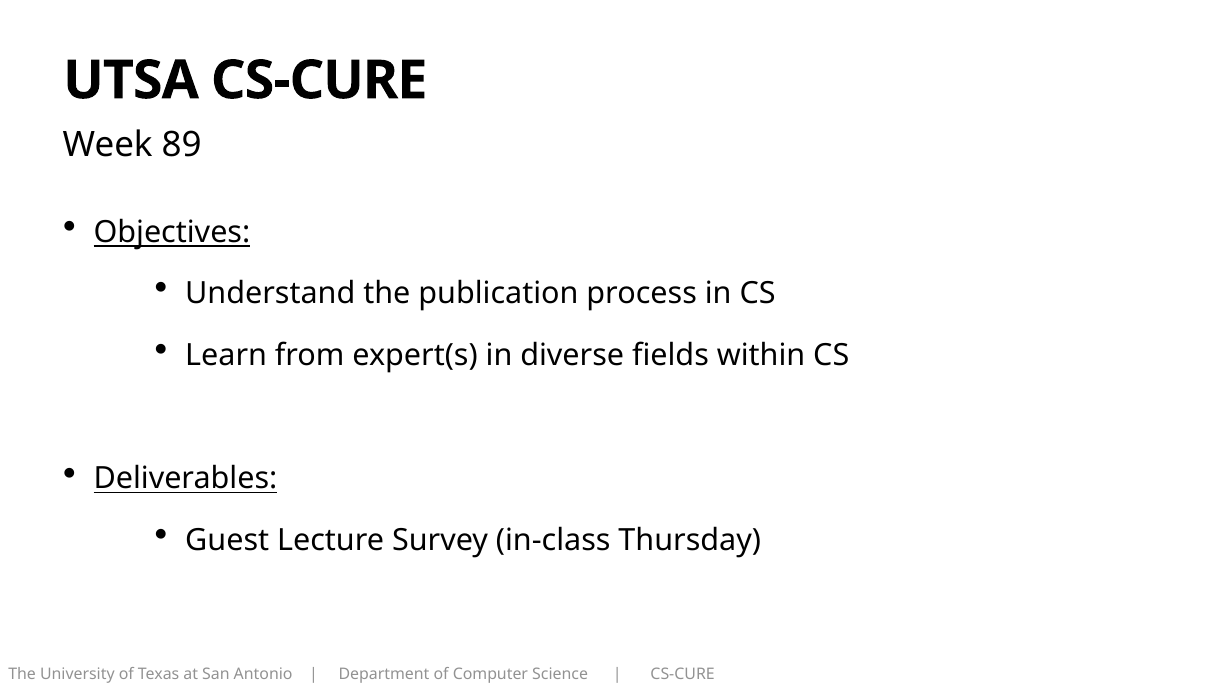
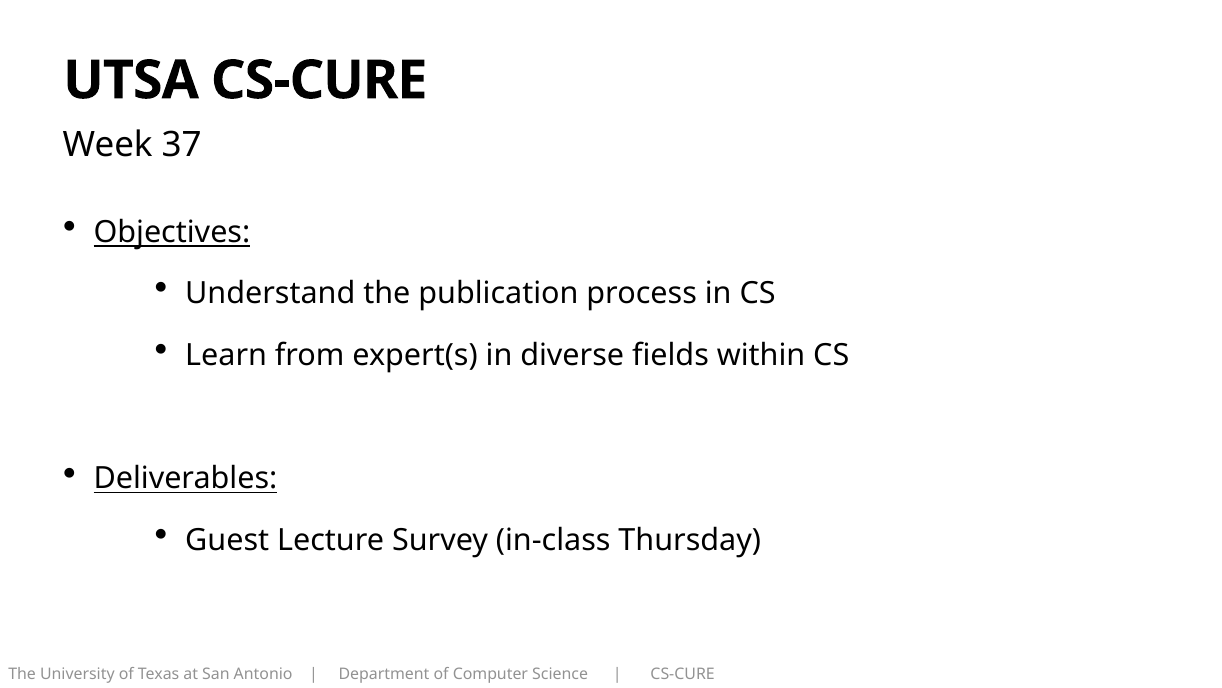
89: 89 -> 37
